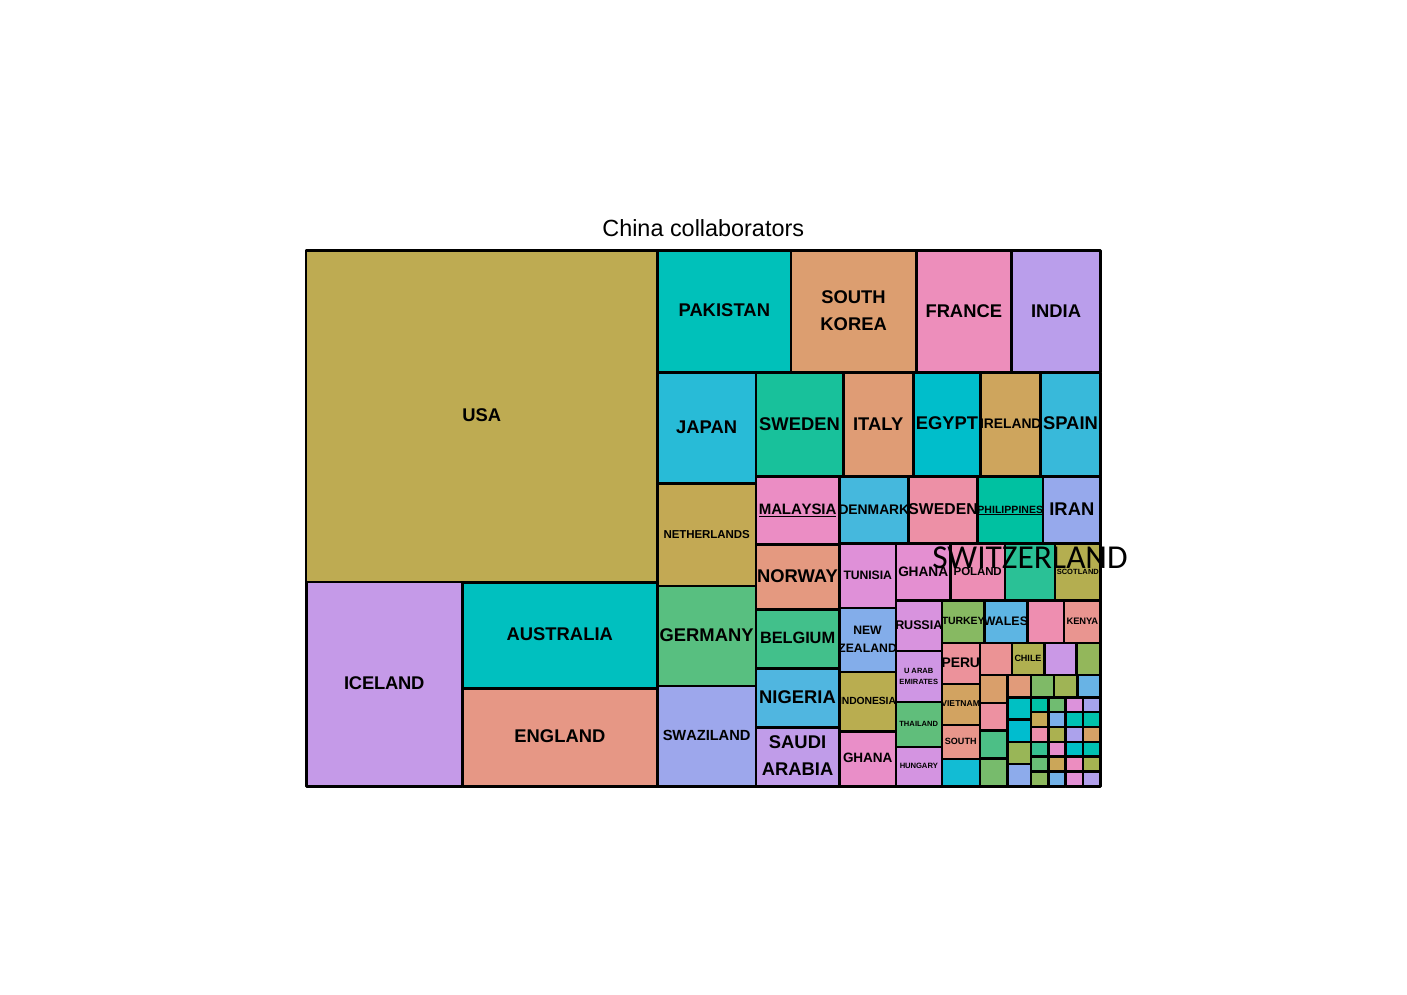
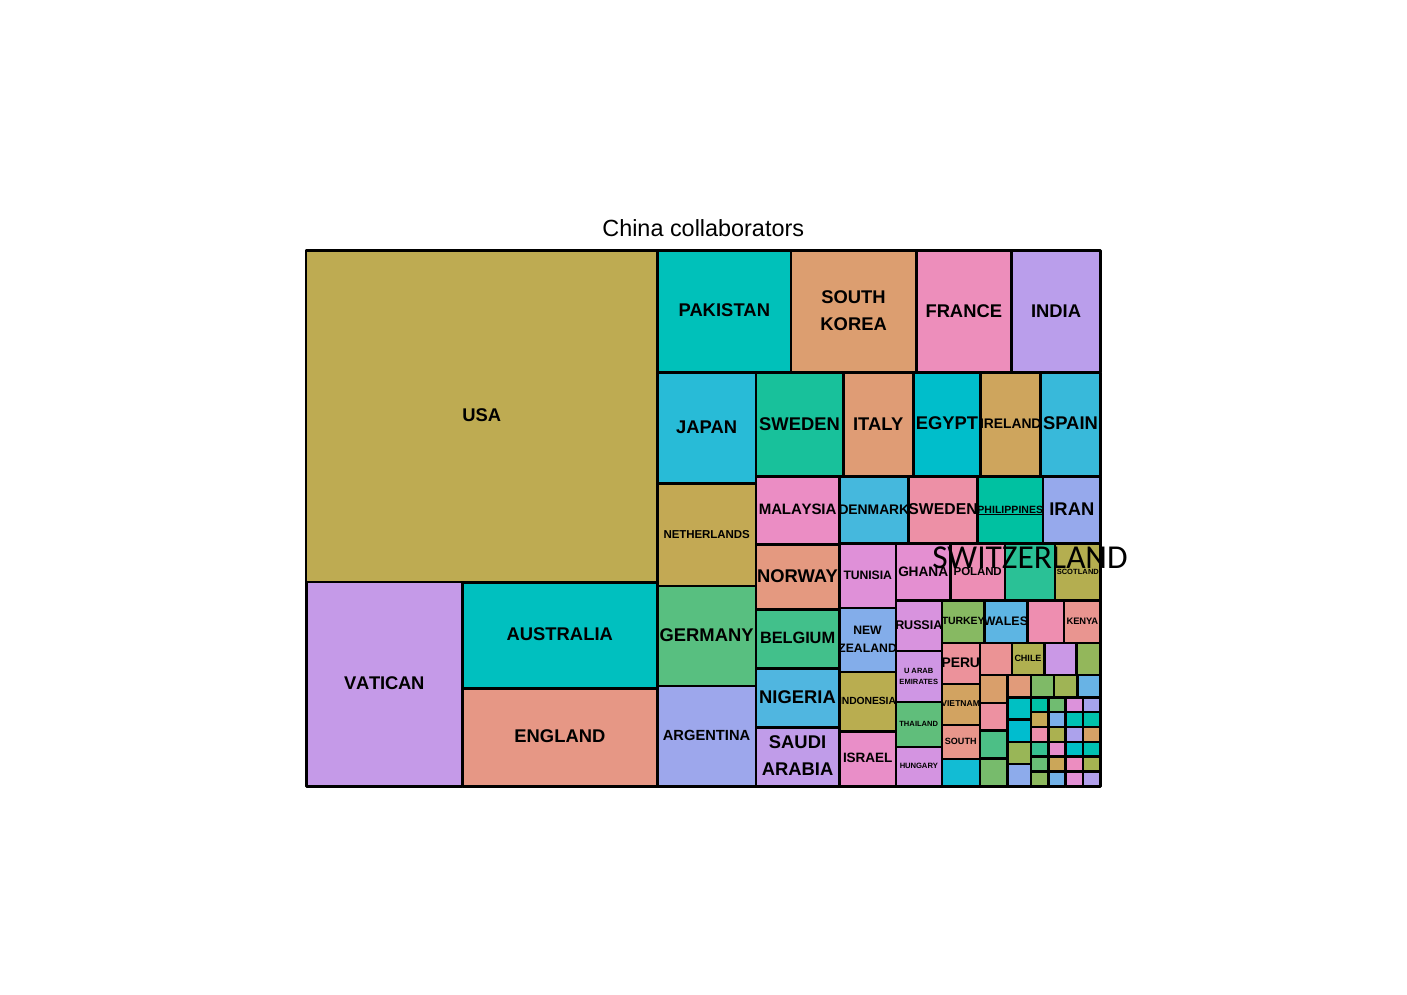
MALAYSIA underline: present -> none
ICELAND at (384, 683): ICELAND -> VATICAN
SWAZILAND at (707, 735): SWAZILAND -> ARGENTINA
GHANA at (868, 758): GHANA -> ISRAEL
